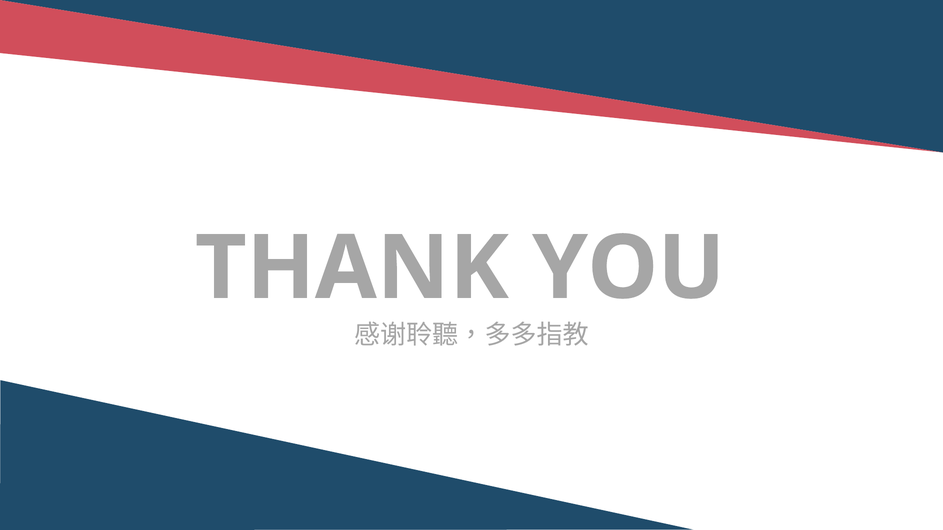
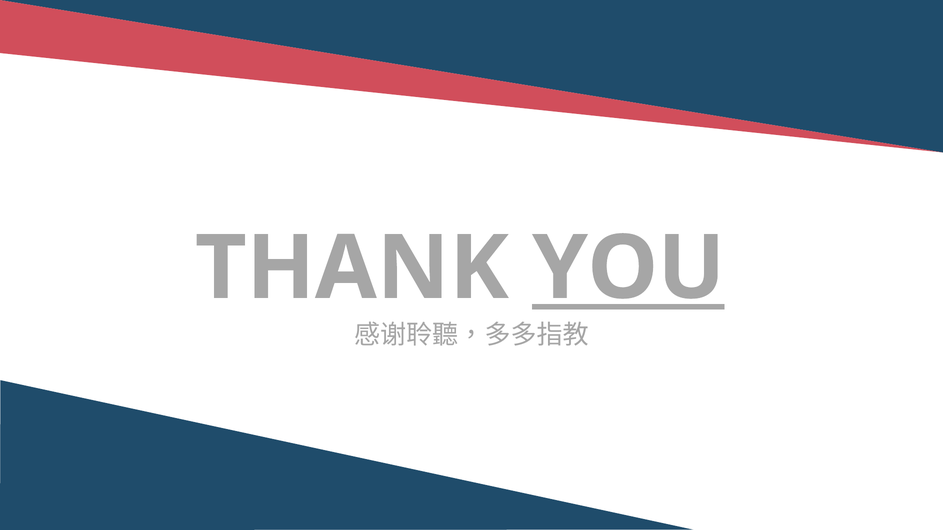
YOU underline: none -> present
